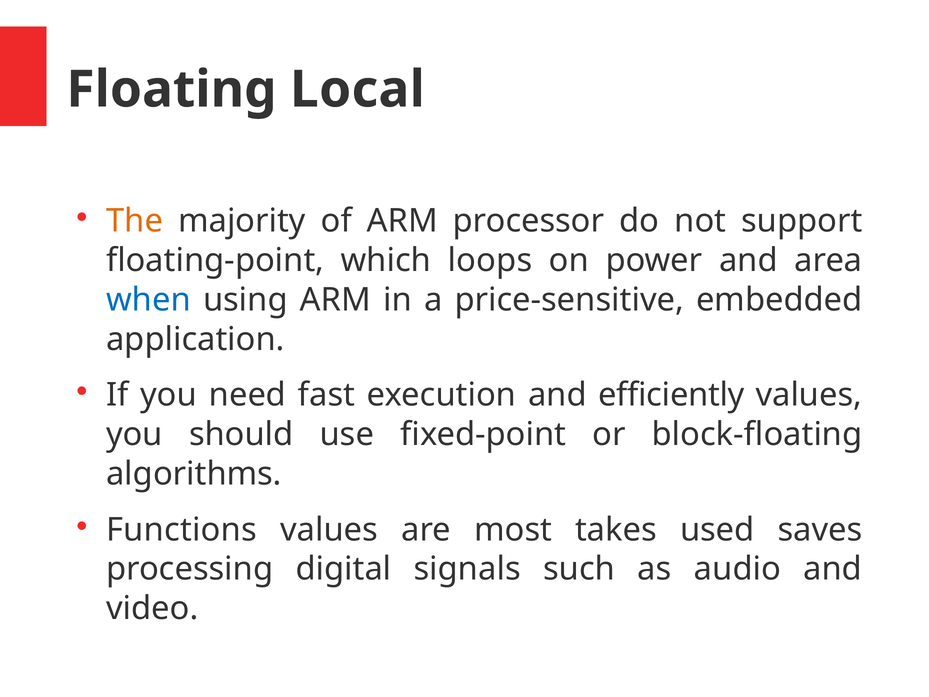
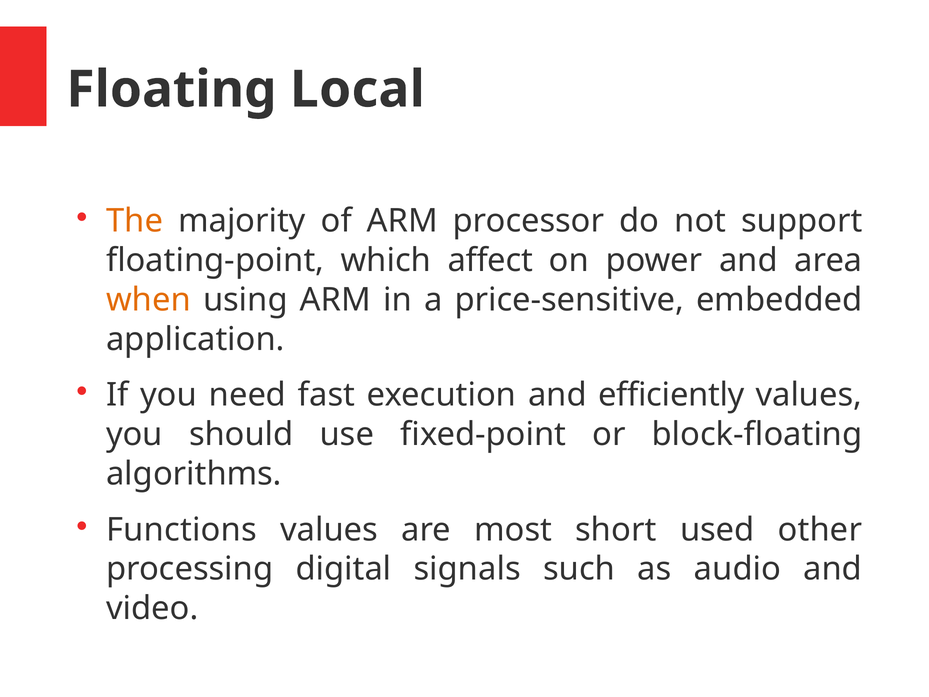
loops: loops -> affect
when colour: blue -> orange
takes: takes -> short
saves: saves -> other
